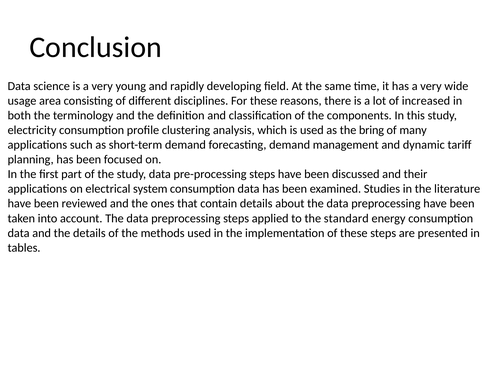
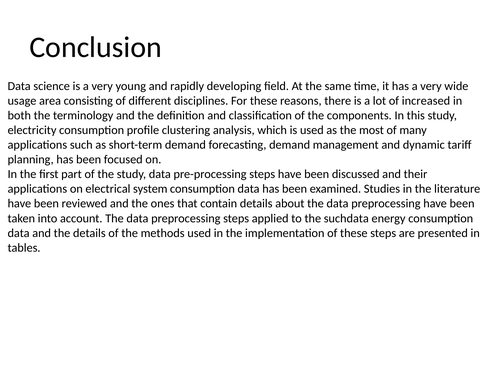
bring: bring -> most
standard: standard -> suchdata
